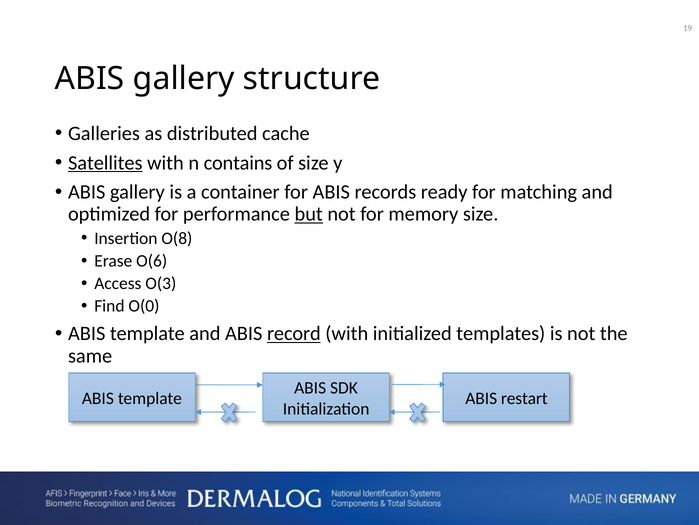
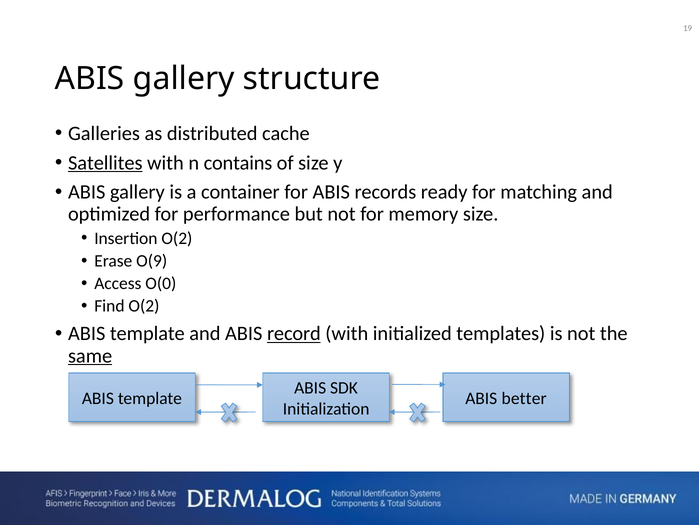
but underline: present -> none
Insertion O(8: O(8 -> O(2
O(6: O(6 -> O(9
O(3: O(3 -> O(0
Find O(0: O(0 -> O(2
same underline: none -> present
restart: restart -> better
